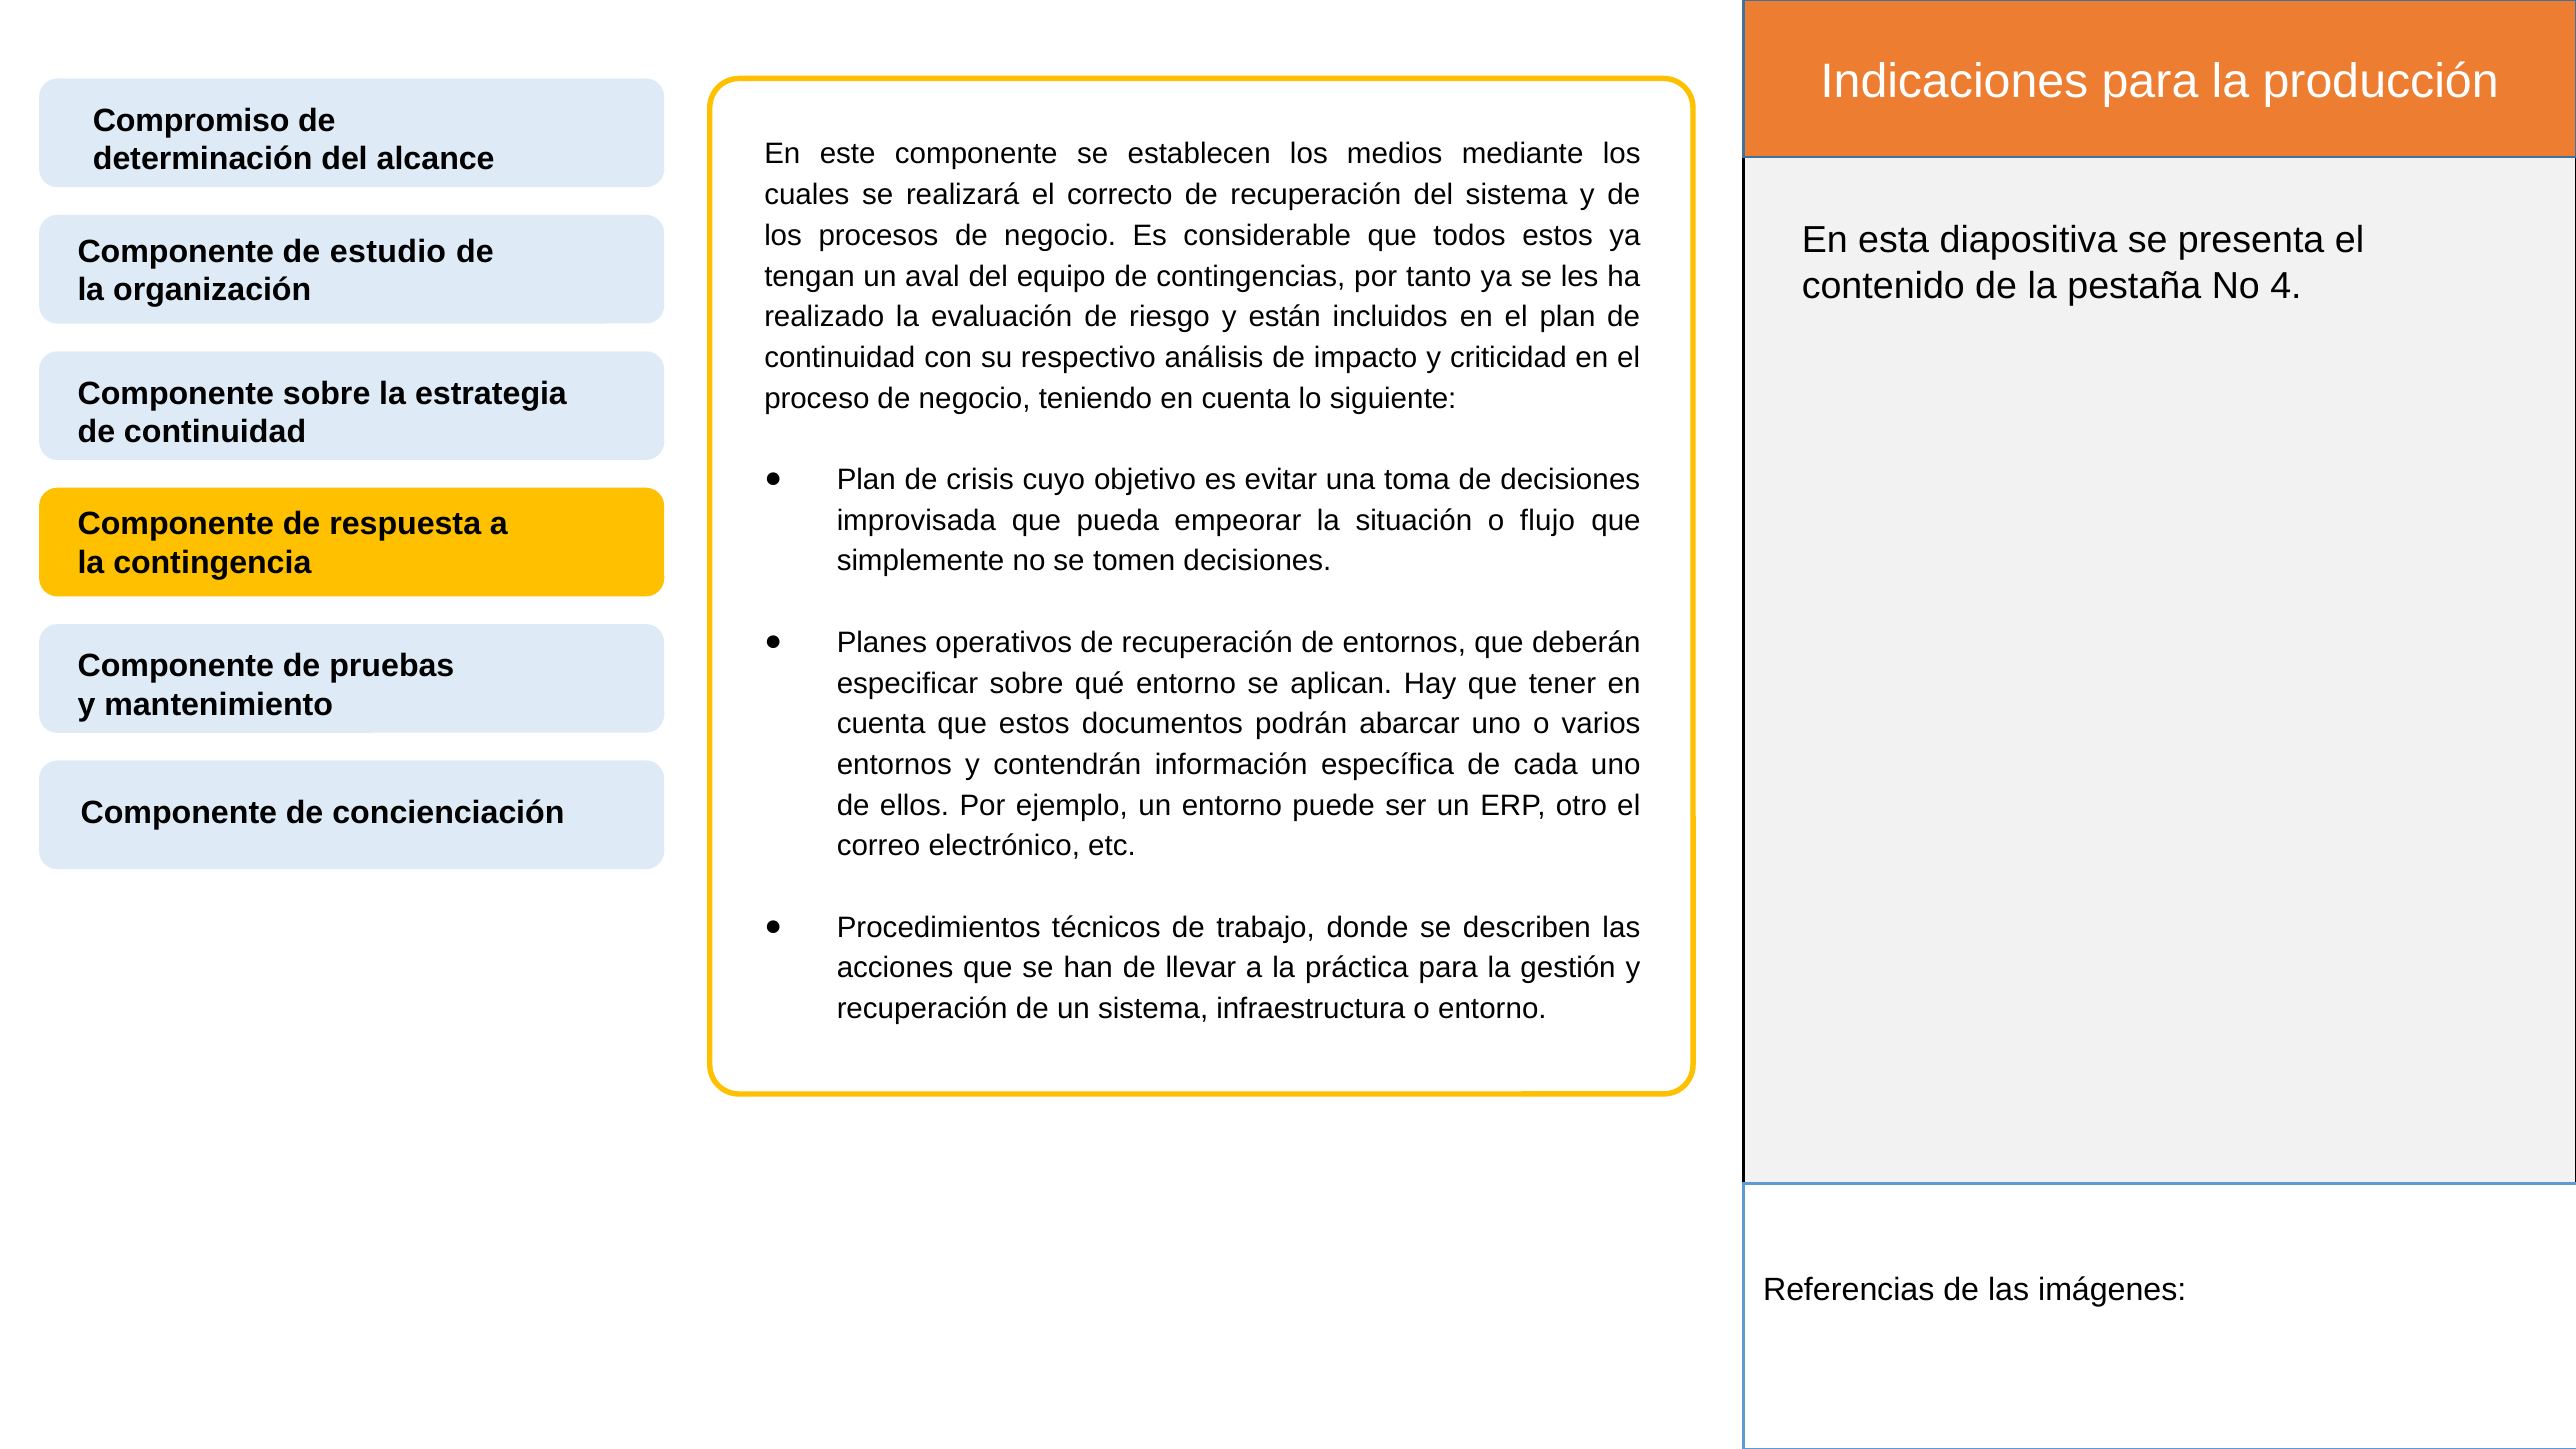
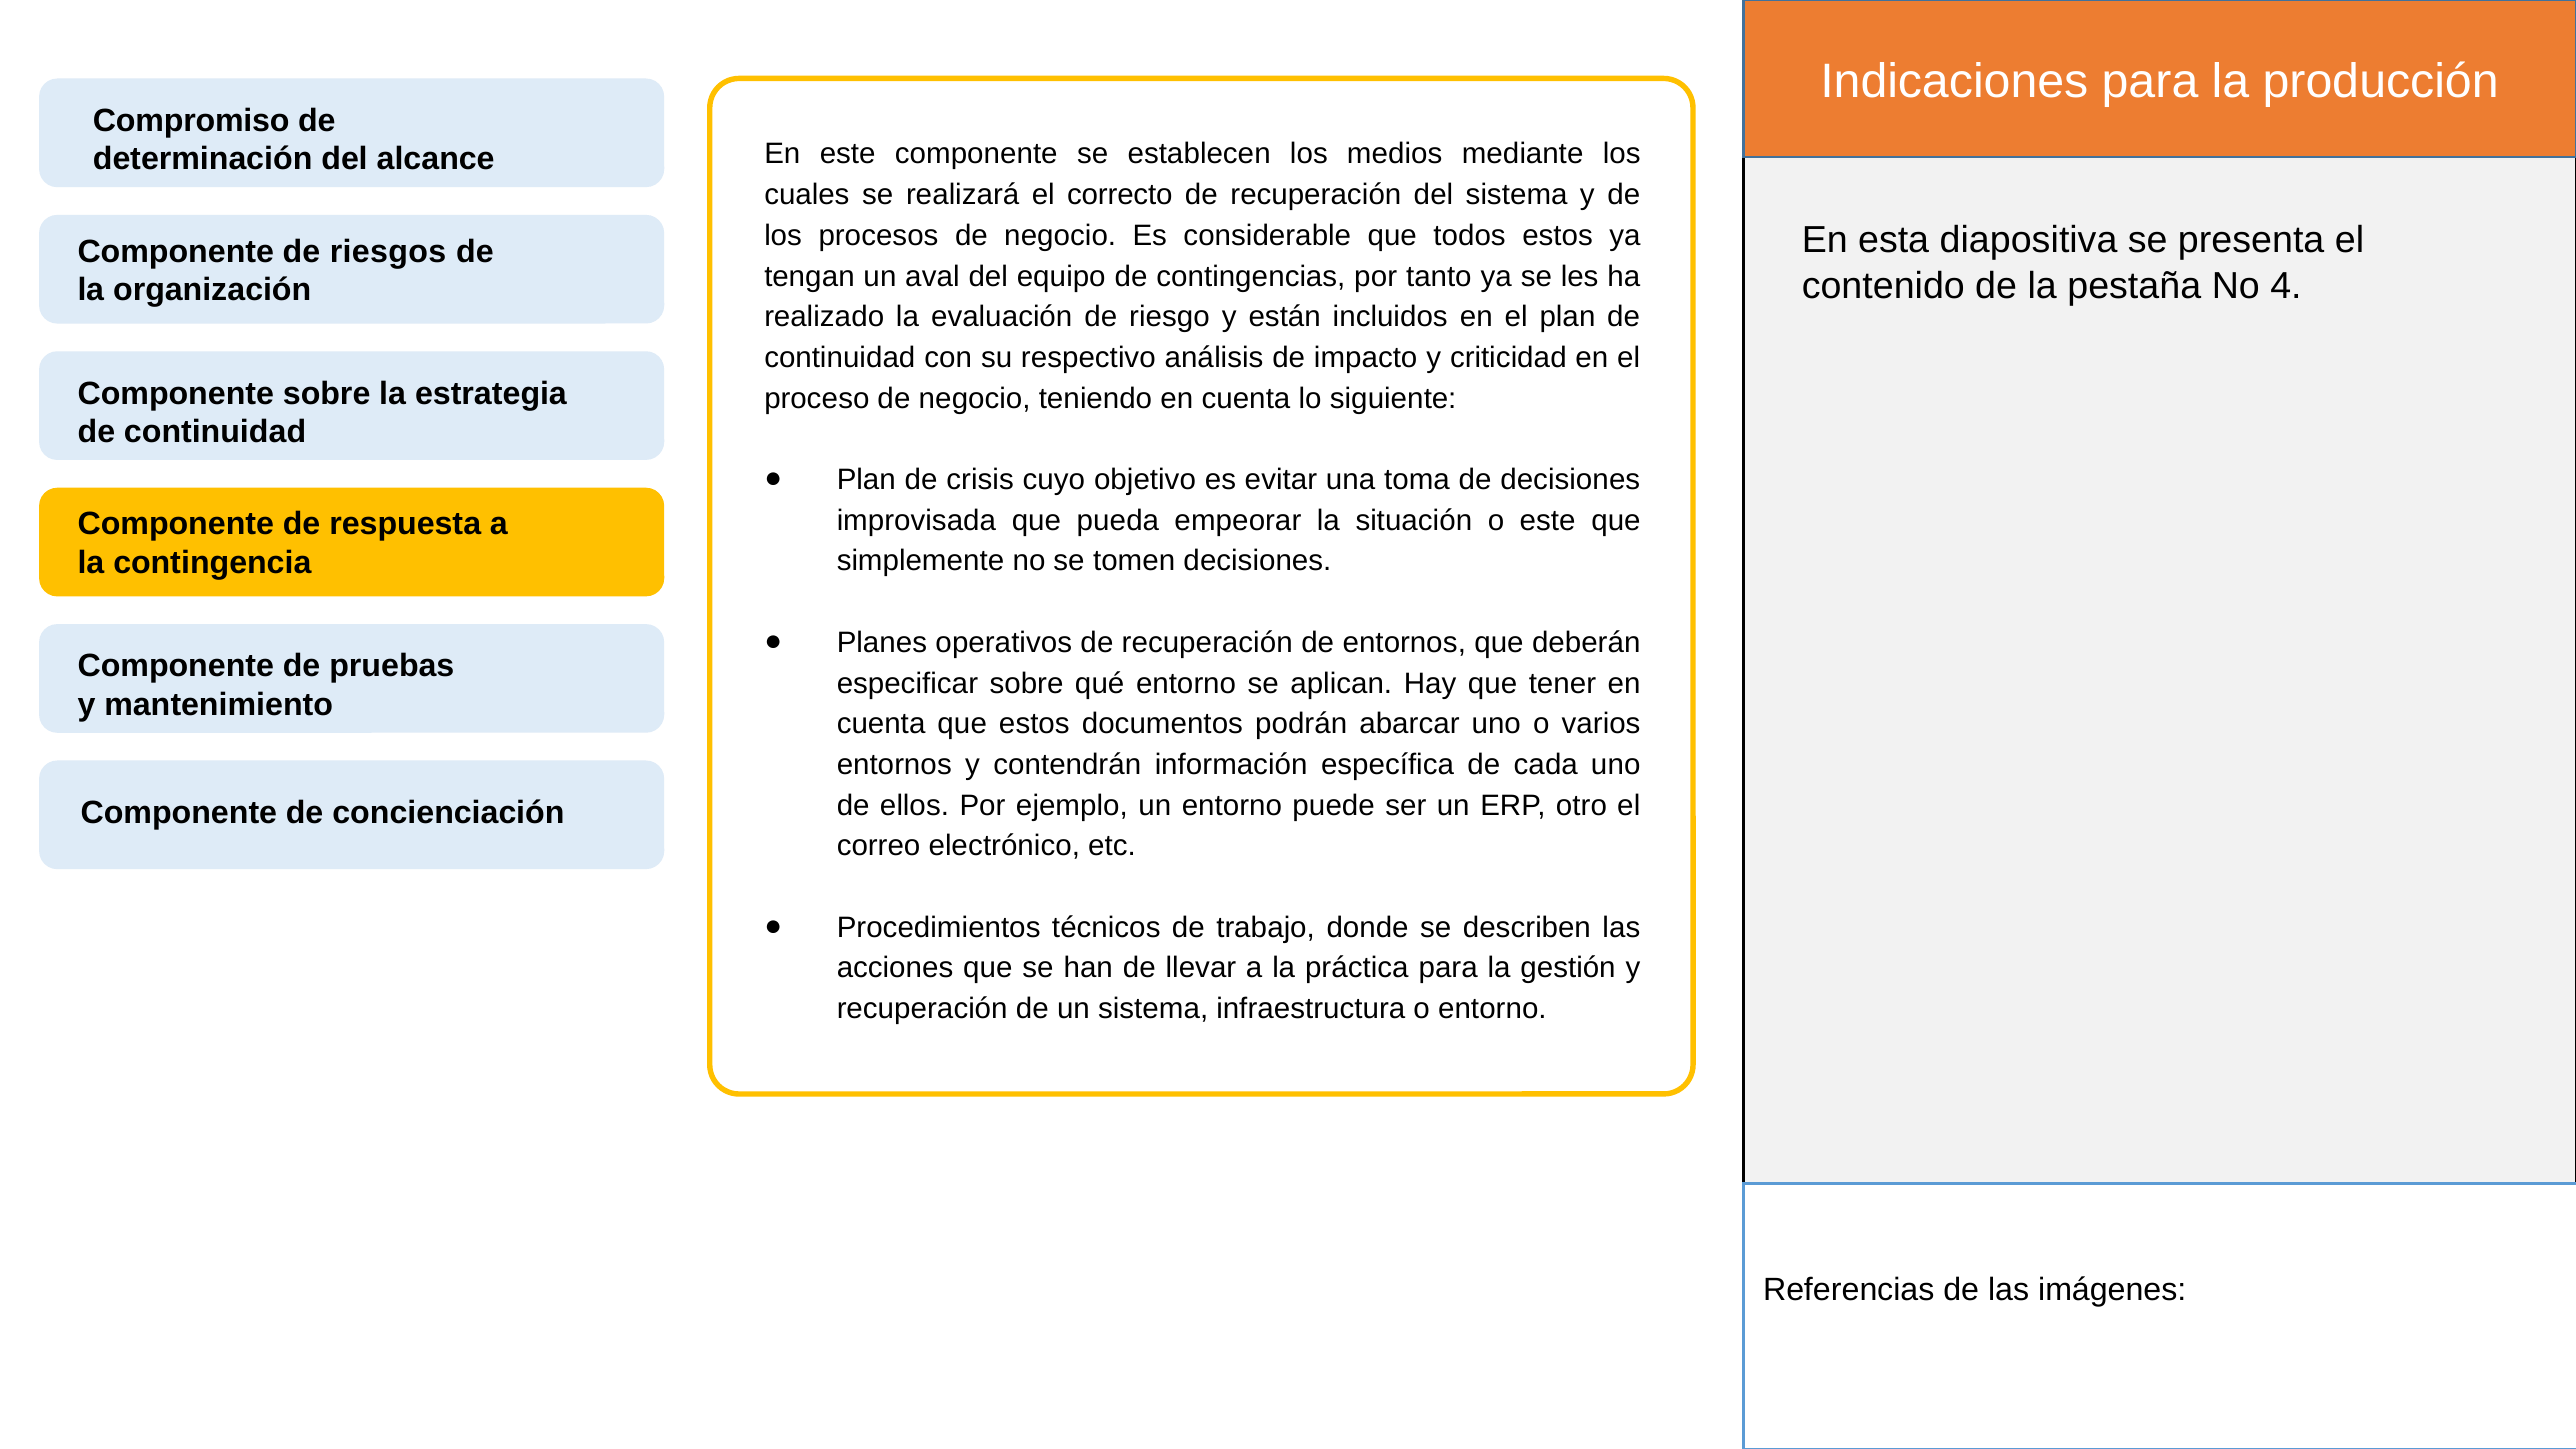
estudio: estudio -> riesgos
o flujo: flujo -> este
